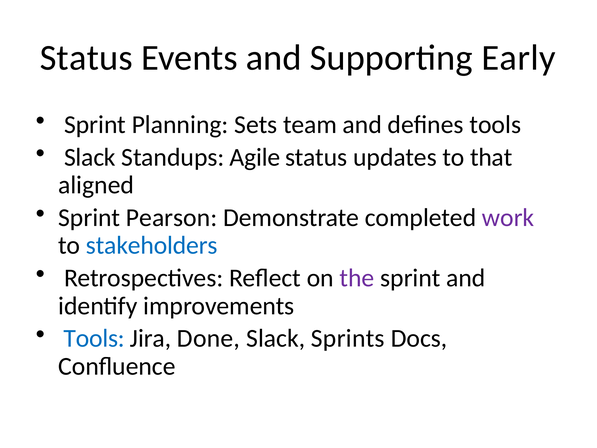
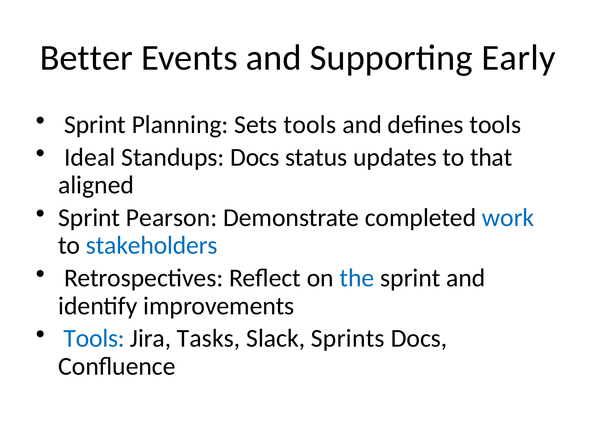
Status at (86, 58): Status -> Better
Sets team: team -> tools
Slack at (90, 157): Slack -> Ideal
Standups Agile: Agile -> Docs
work colour: purple -> blue
the colour: purple -> blue
Done: Done -> Tasks
